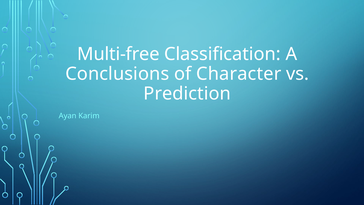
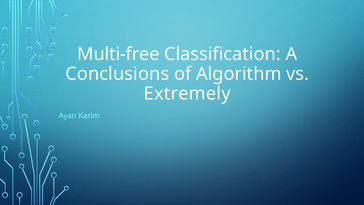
Character: Character -> Algorithm
Prediction: Prediction -> Extremely
